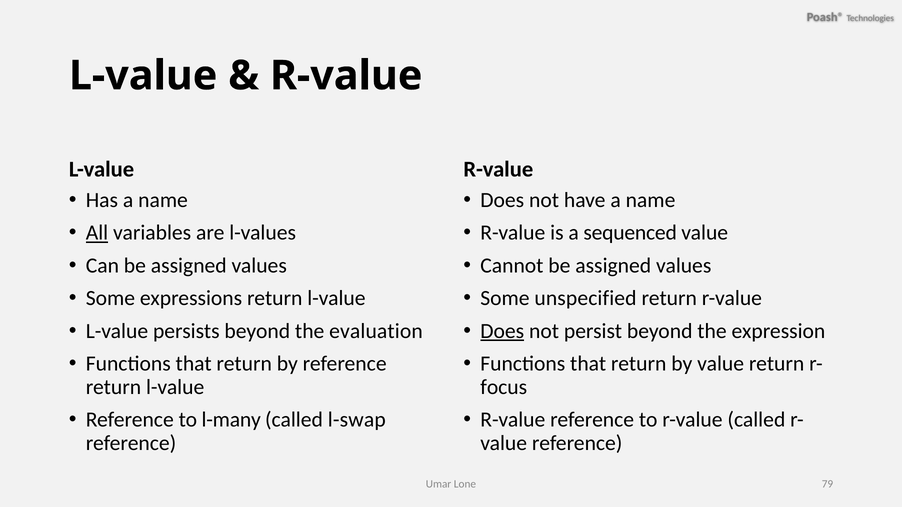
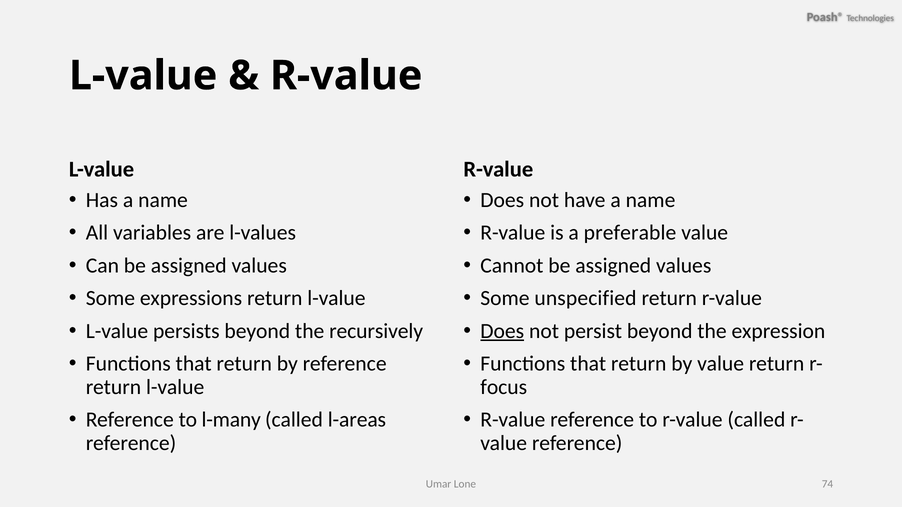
All underline: present -> none
sequenced: sequenced -> preferable
evaluation: evaluation -> recursively
l-swap: l-swap -> l-areas
79: 79 -> 74
